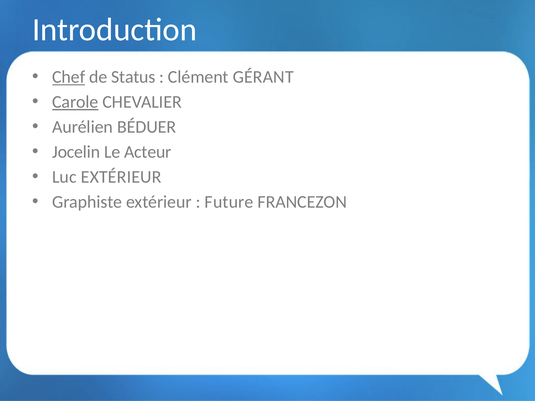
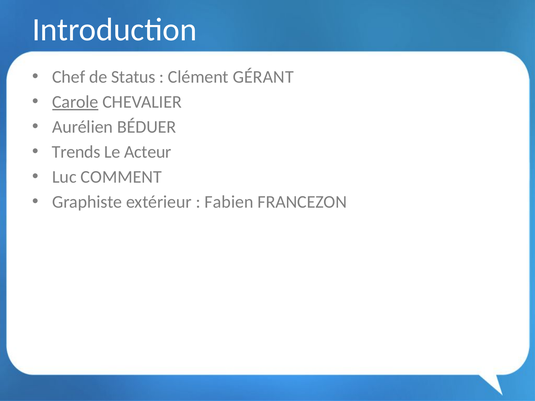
Chef underline: present -> none
Jocelin: Jocelin -> Trends
Luc EXTÉRIEUR: EXTÉRIEUR -> COMMENT
Future: Future -> Fabien
